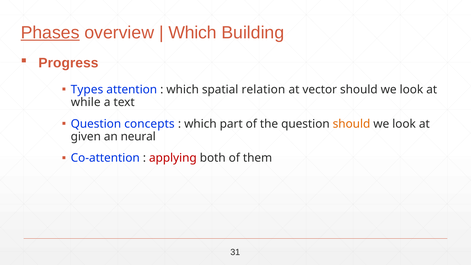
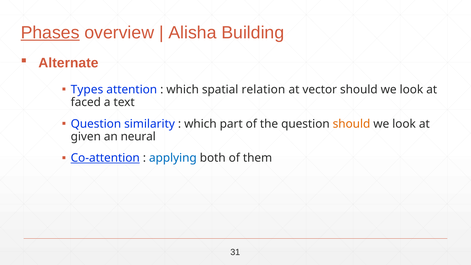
Which at (193, 33): Which -> Alisha
Progress: Progress -> Alternate
while: while -> faced
concepts: concepts -> similarity
Co-attention underline: none -> present
applying colour: red -> blue
